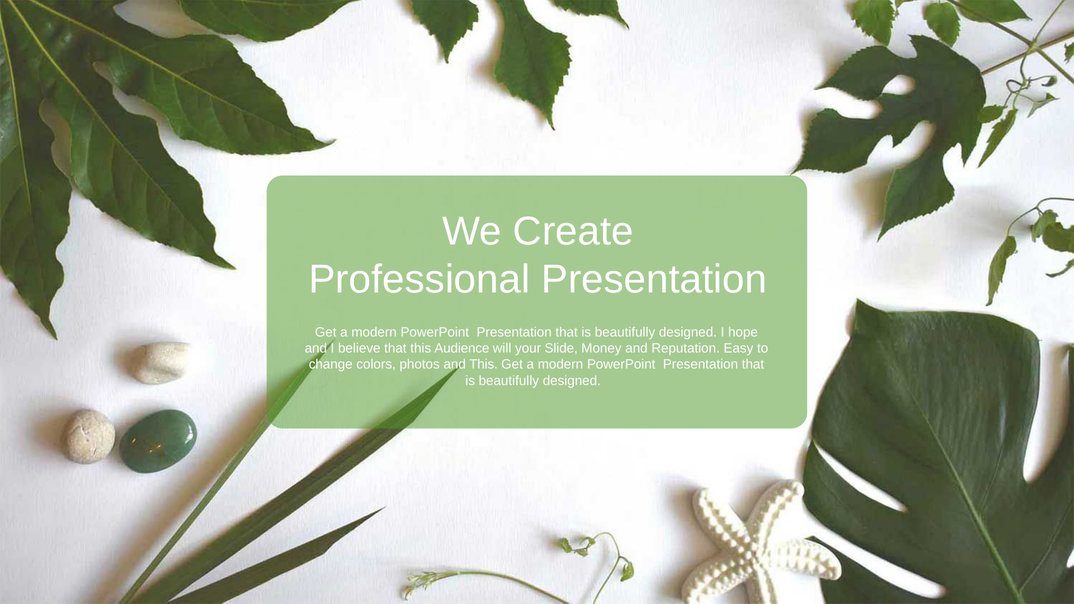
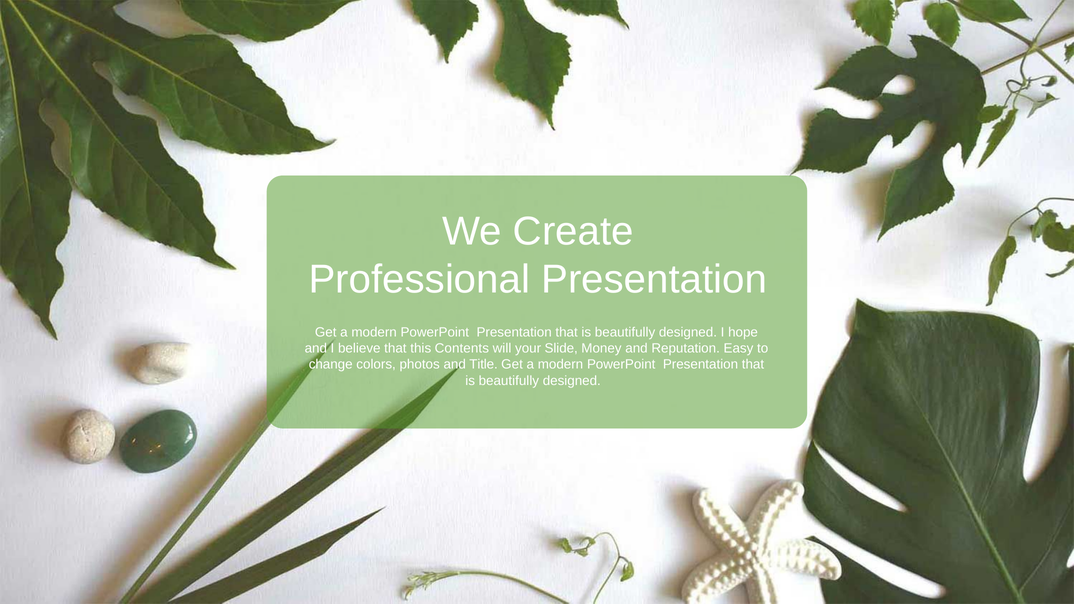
Audience: Audience -> Contents
and This: This -> Title
